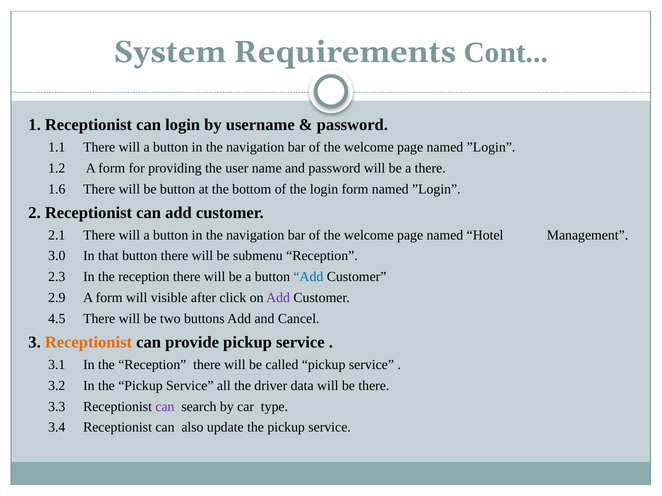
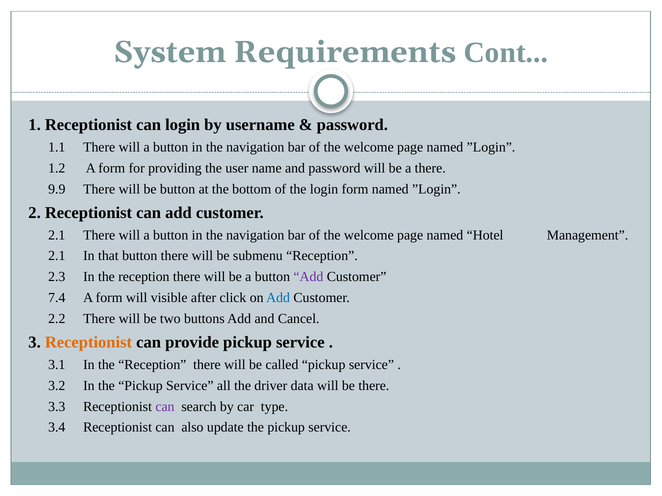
1.6: 1.6 -> 9.9
3.0 at (57, 256): 3.0 -> 2.1
Add at (308, 277) colour: blue -> purple
2.9: 2.9 -> 7.4
Add at (278, 298) colour: purple -> blue
4.5: 4.5 -> 2.2
